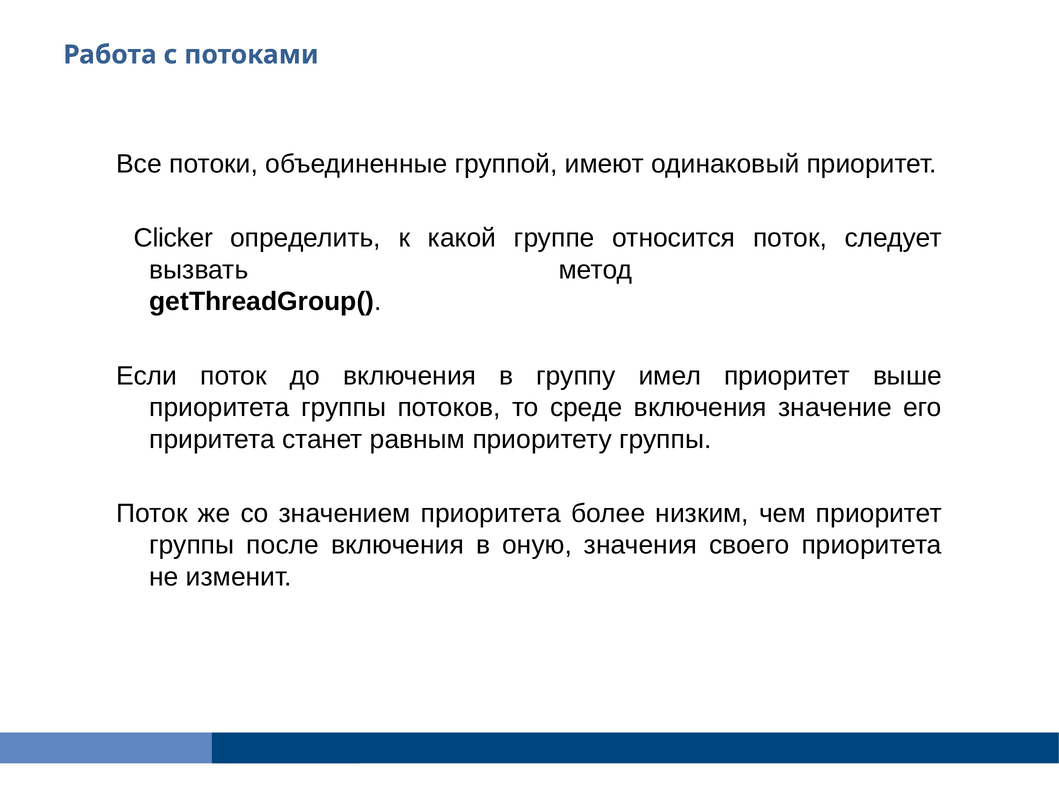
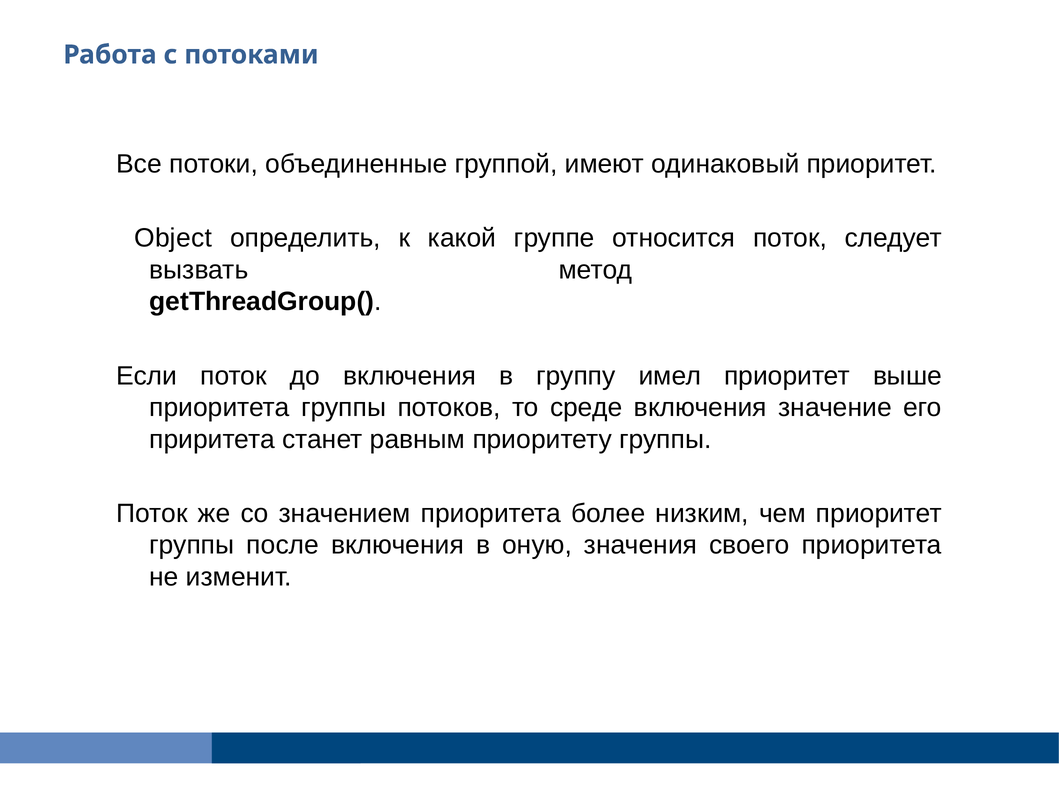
Clicker: Clicker -> Object
